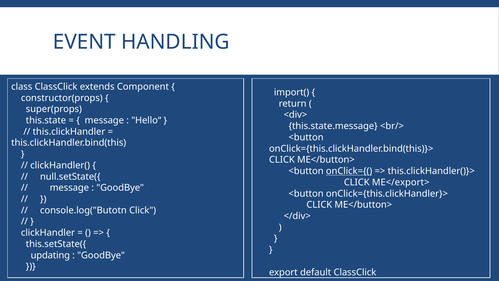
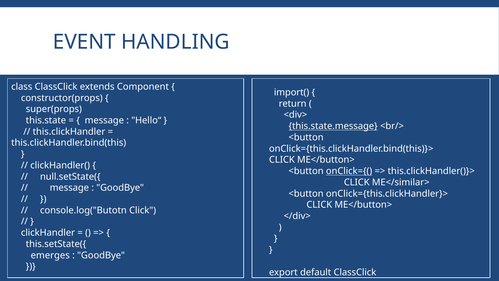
this.state.message underline: none -> present
ME</export>: ME</export> -> ME</similar>
updating: updating -> emerges
